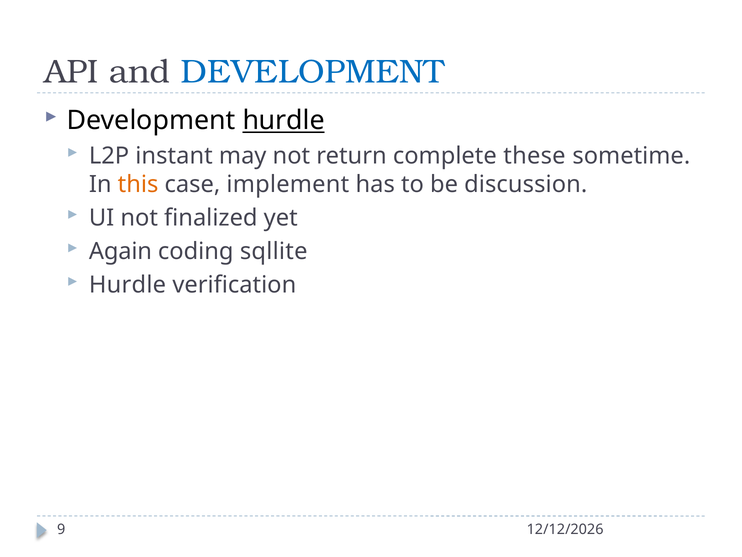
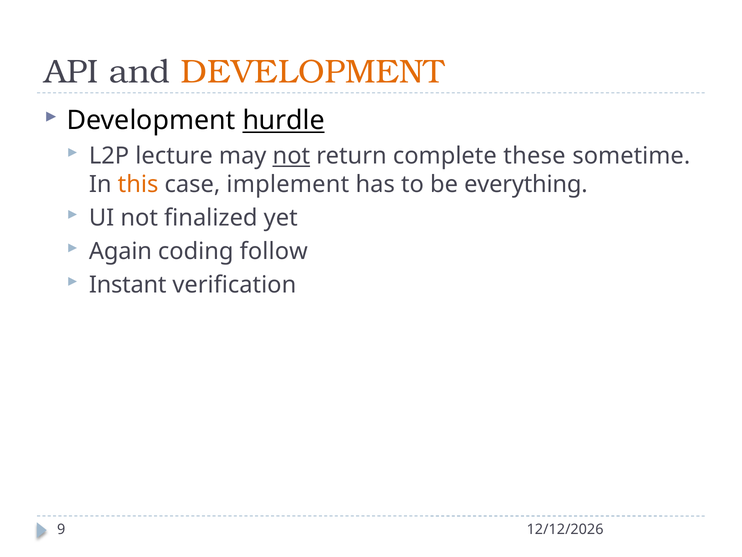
DEVELOPMENT at (313, 72) colour: blue -> orange
instant: instant -> lecture
not at (291, 156) underline: none -> present
discussion: discussion -> everything
sqllite: sqllite -> follow
Hurdle at (127, 285): Hurdle -> Instant
